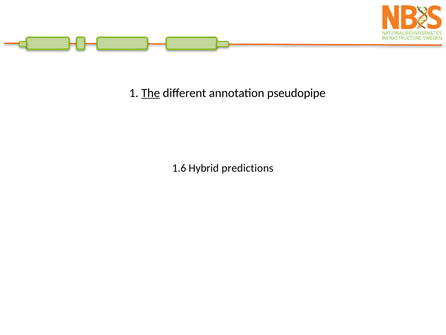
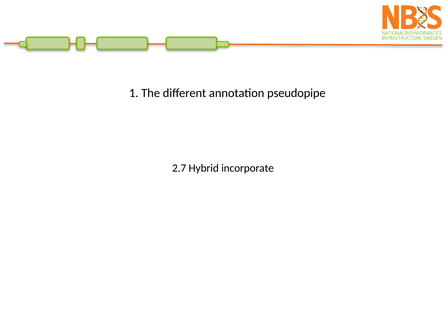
The underline: present -> none
1.6: 1.6 -> 2.7
predictions: predictions -> incorporate
